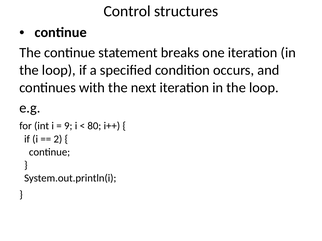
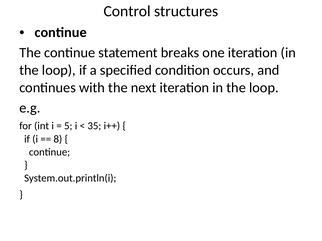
9: 9 -> 5
80: 80 -> 35
2: 2 -> 8
